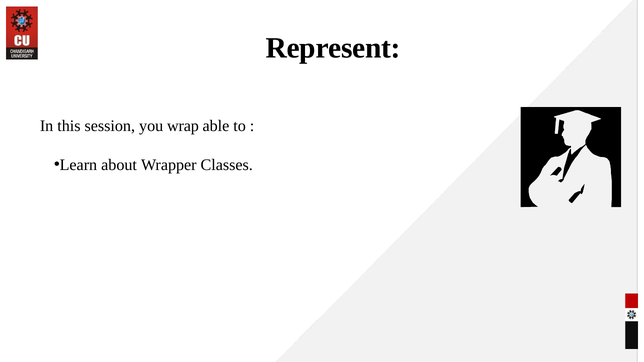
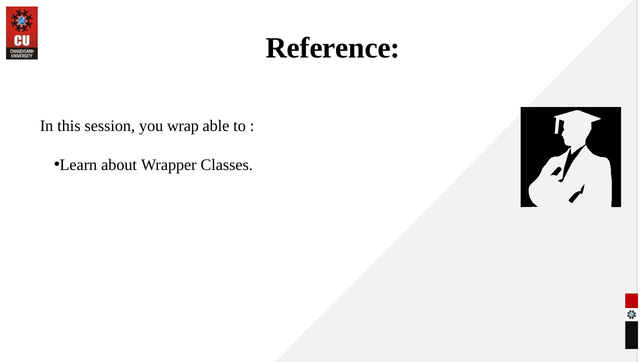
Represent: Represent -> Reference
